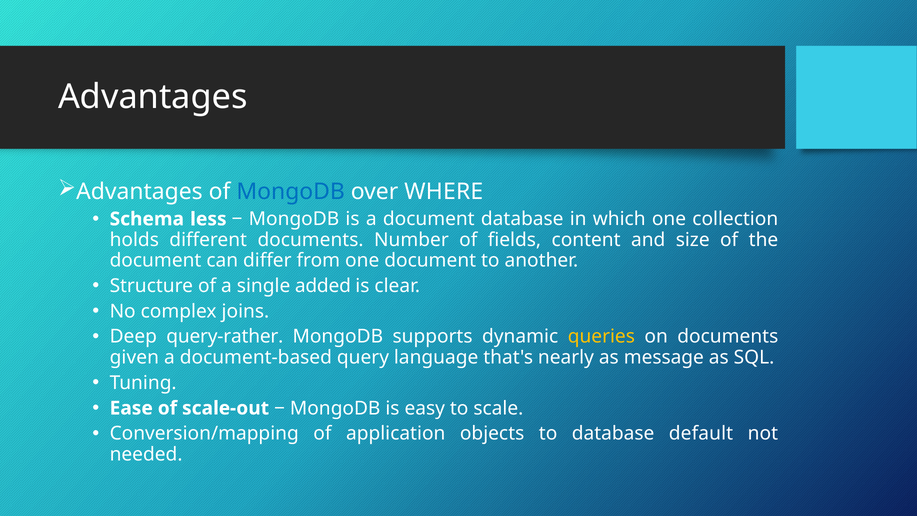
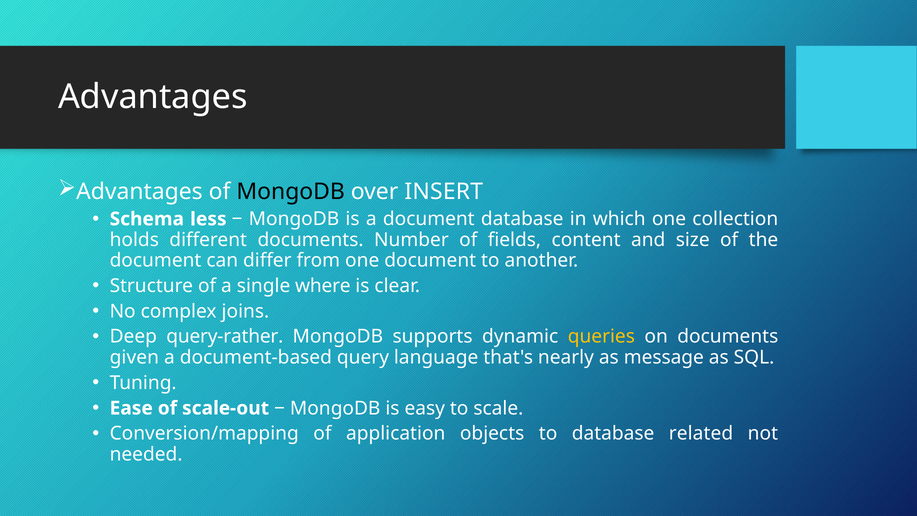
MongoDB at (291, 191) colour: blue -> black
WHERE: WHERE -> INSERT
added: added -> where
default: default -> related
